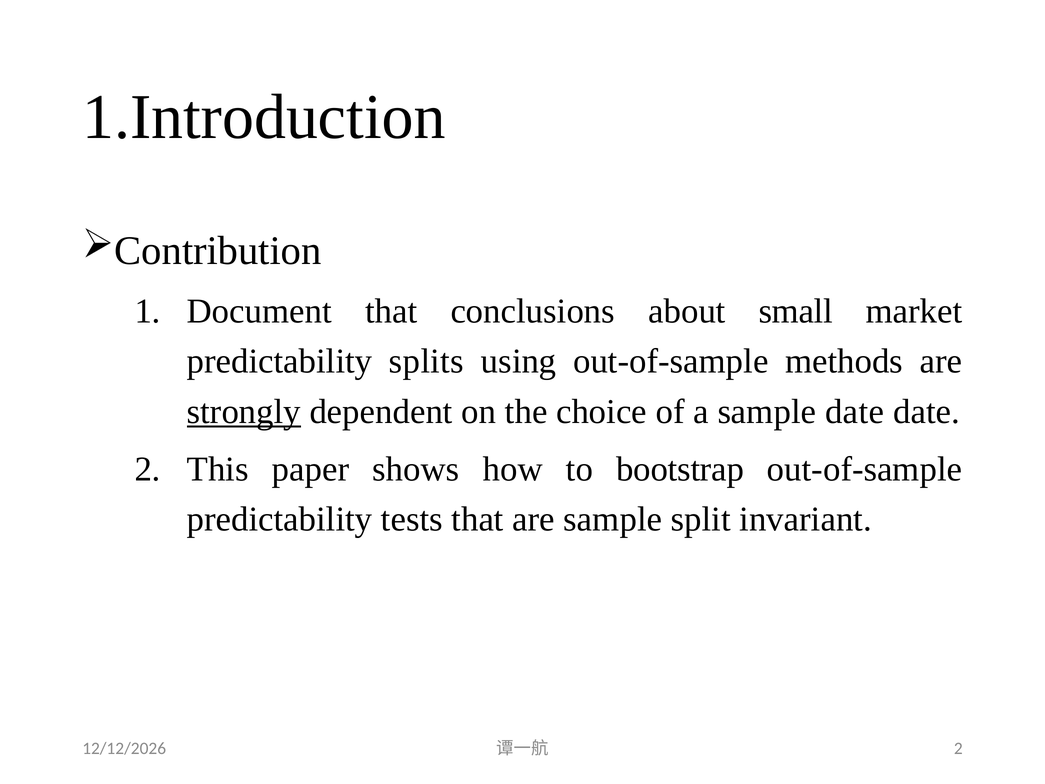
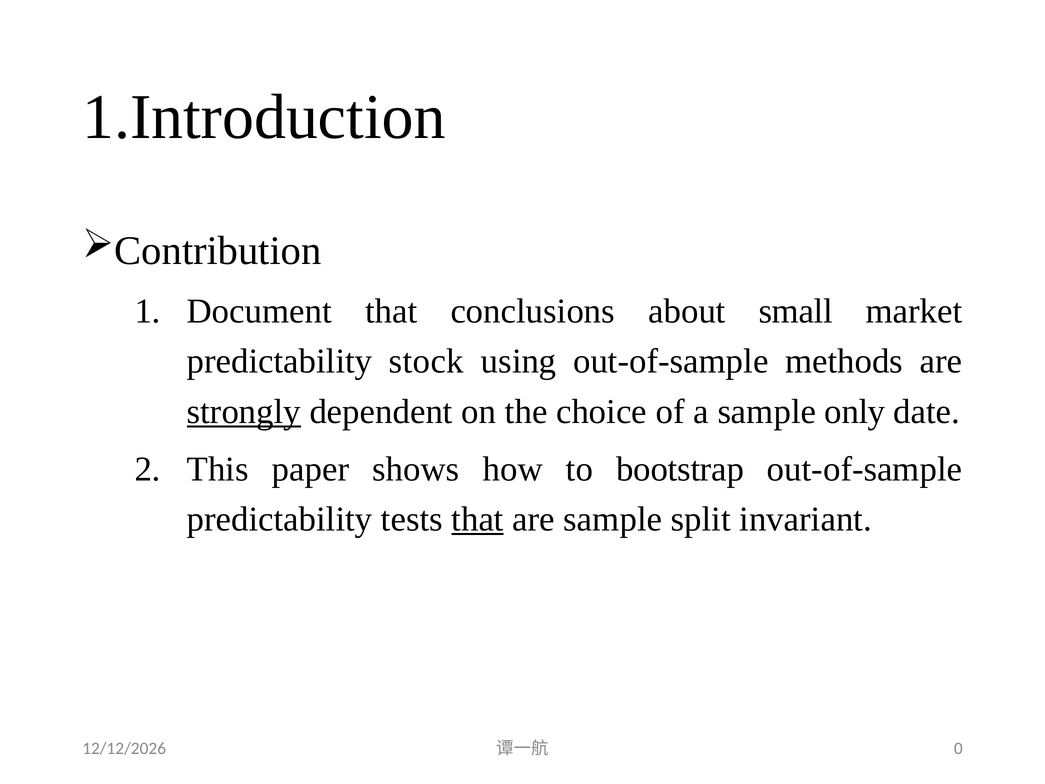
splits: splits -> stock
sample date: date -> only
that at (478, 519) underline: none -> present
2 at (958, 748): 2 -> 0
